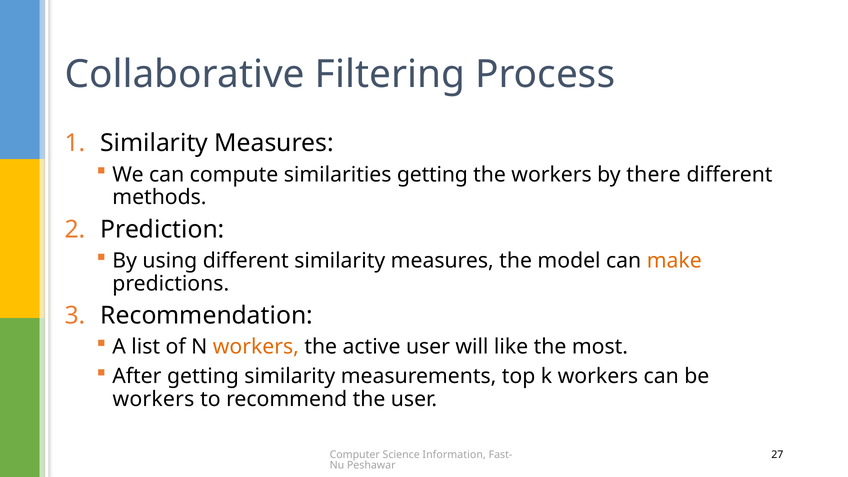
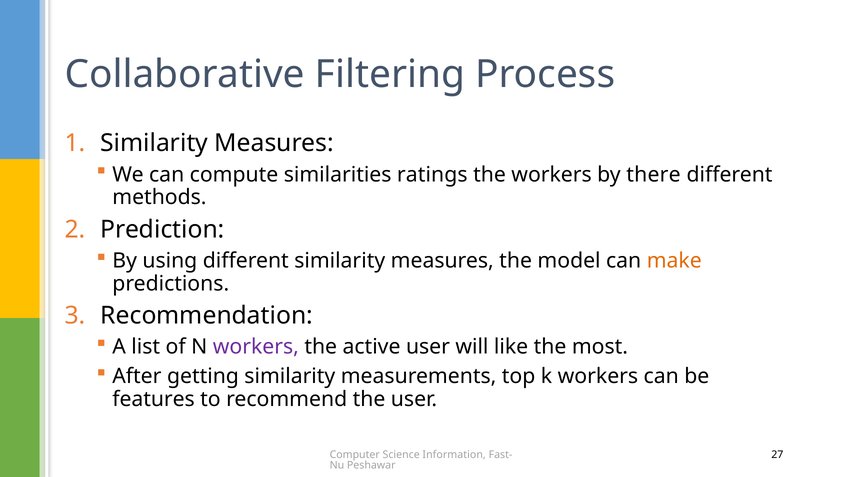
similarities getting: getting -> ratings
workers at (256, 347) colour: orange -> purple
workers at (153, 399): workers -> features
